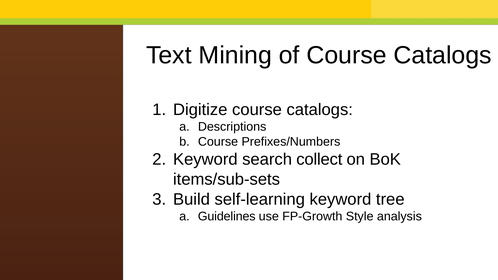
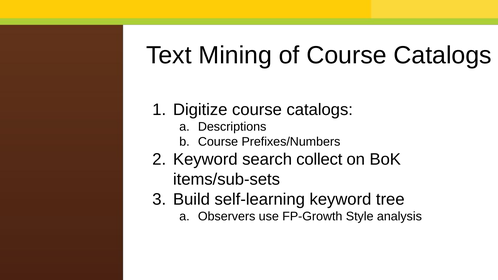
Guidelines: Guidelines -> Observers
